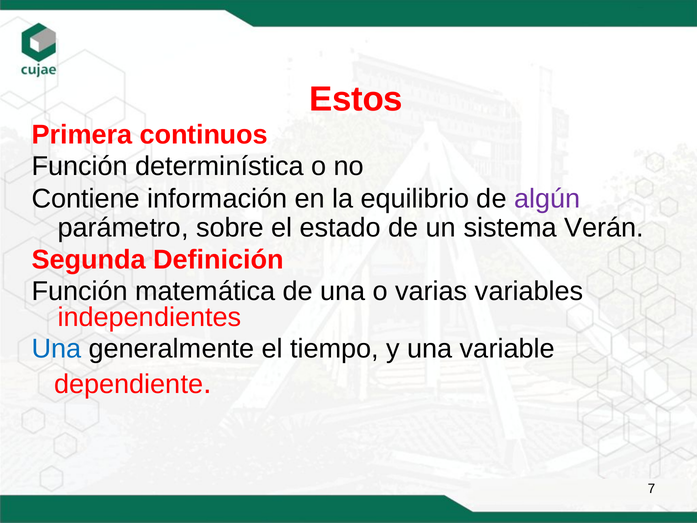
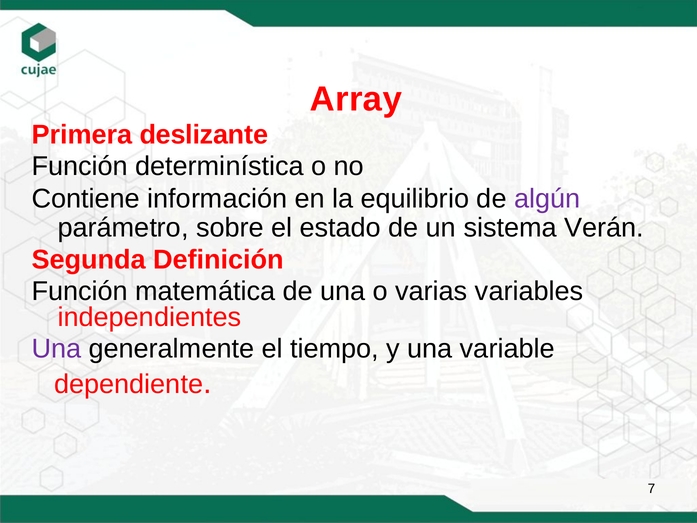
Estos: Estos -> Array
continuos: continuos -> deslizante
Una at (56, 349) colour: blue -> purple
